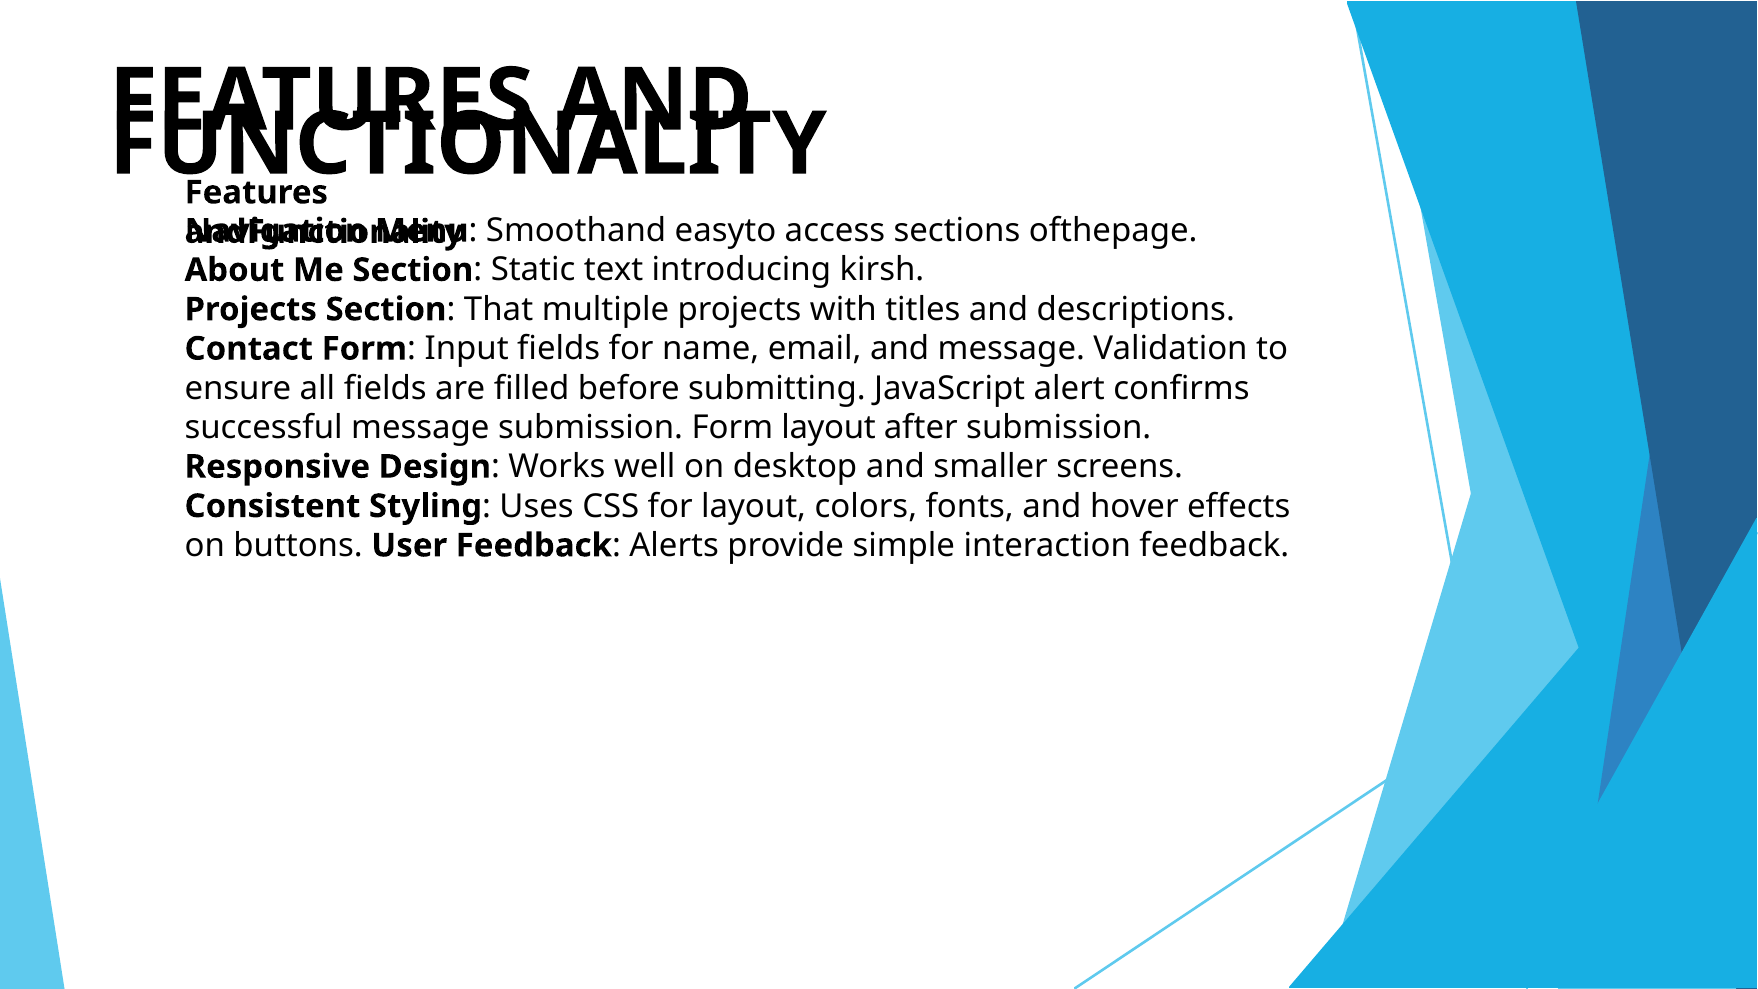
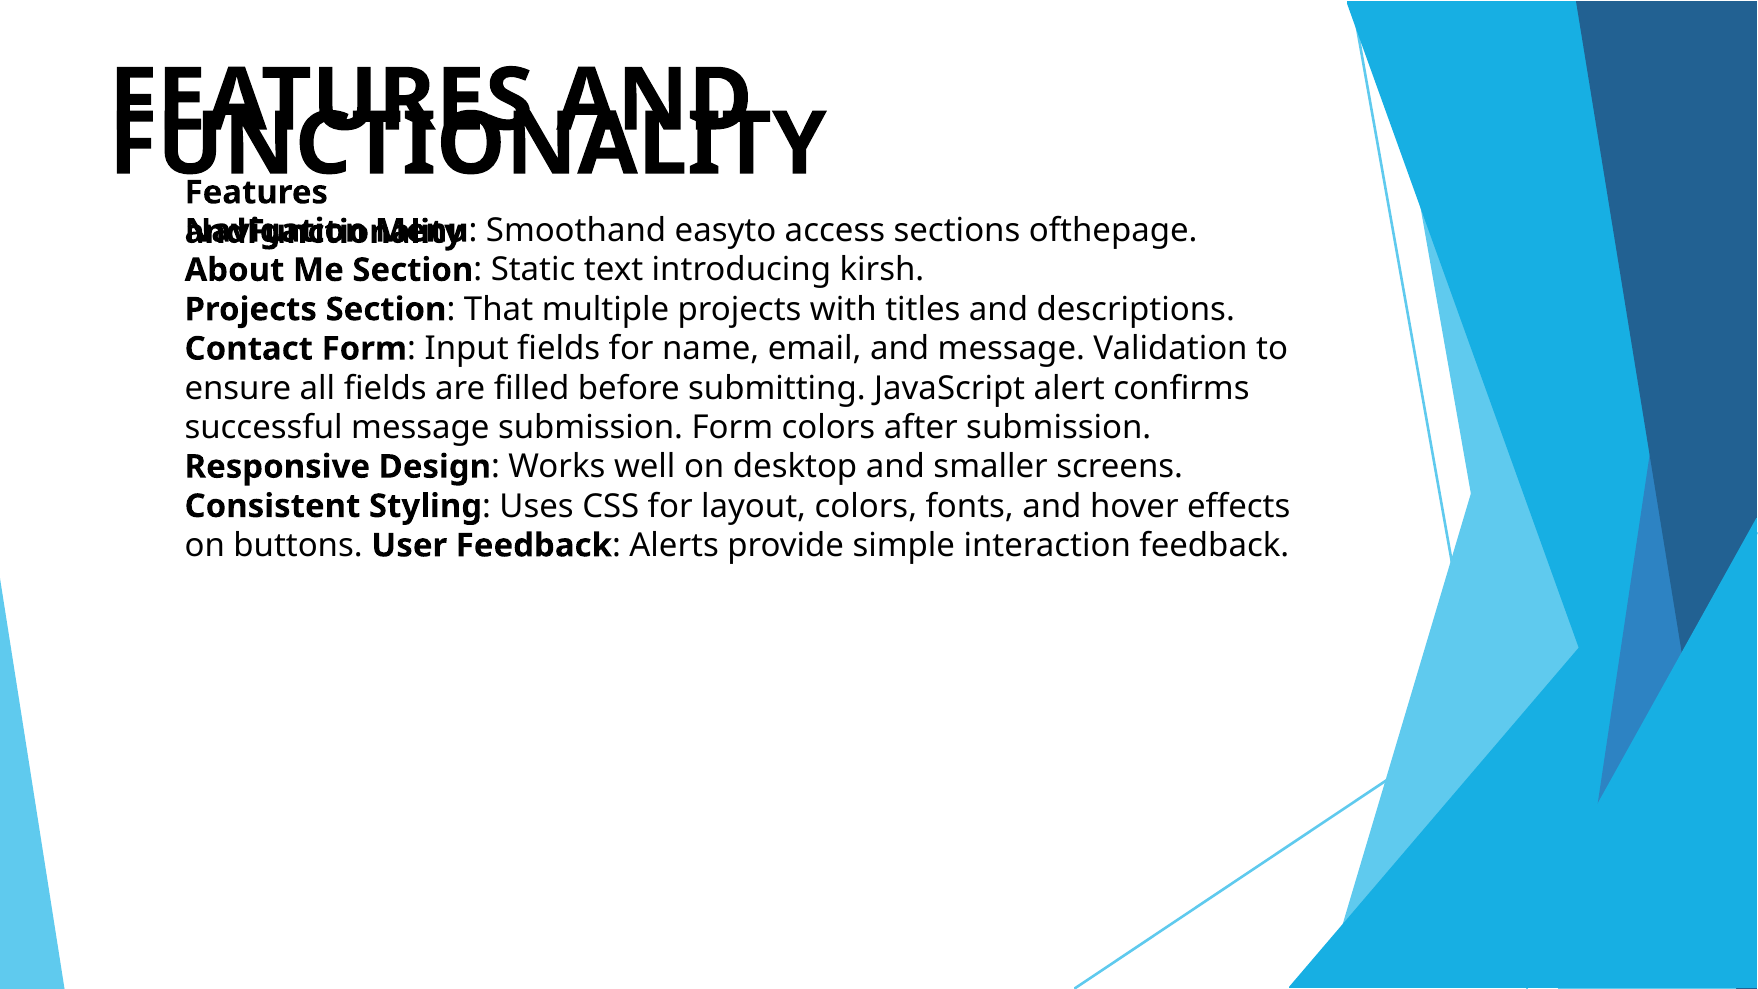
Form layout: layout -> colors
